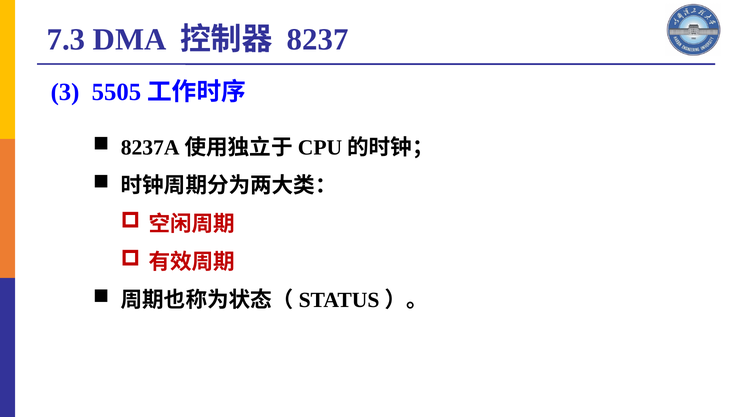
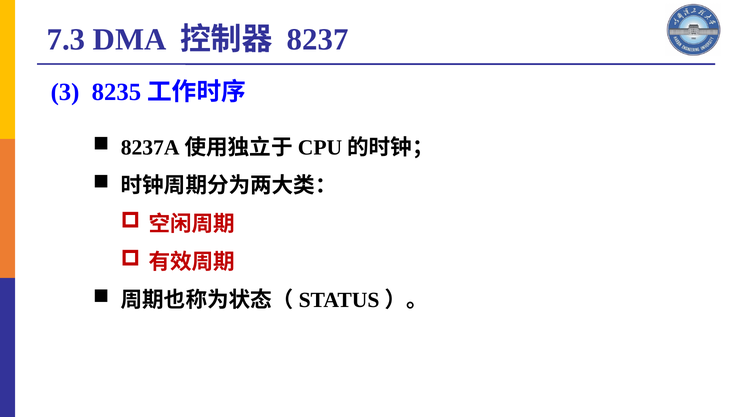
5505: 5505 -> 8235
